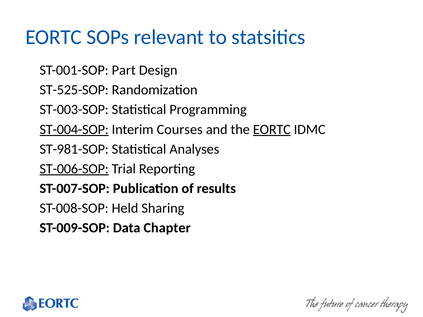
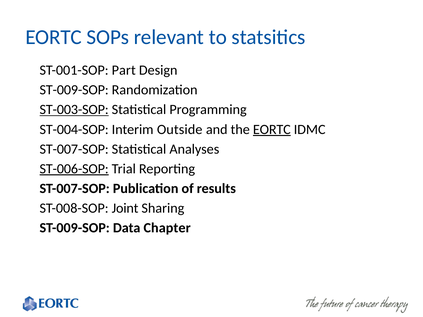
ST-525-SOP at (74, 90): ST-525-SOP -> ST-009-SOP
ST-003-SOP underline: none -> present
ST-004-SOP underline: present -> none
Courses: Courses -> Outside
ST-981-SOP at (74, 149): ST-981-SOP -> ST-007-SOP
Held: Held -> Joint
